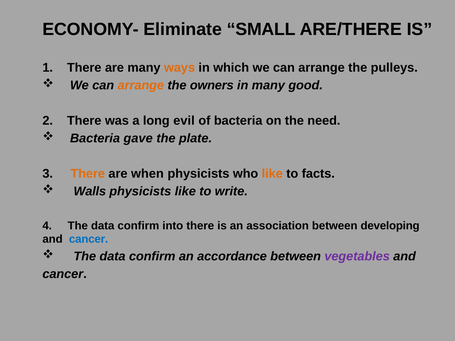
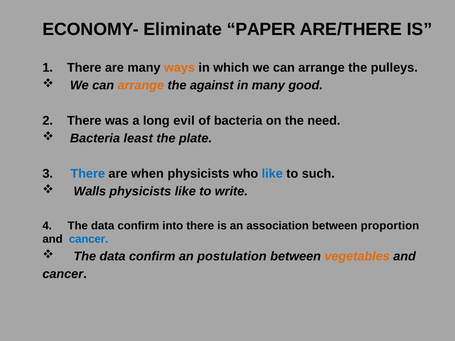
SMALL: SMALL -> PAPER
owners: owners -> against
gave: gave -> least
There at (88, 174) colour: orange -> blue
like at (272, 174) colour: orange -> blue
facts: facts -> such
developing: developing -> proportion
accordance: accordance -> postulation
vegetables colour: purple -> orange
